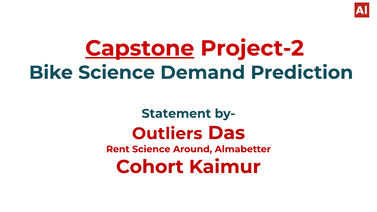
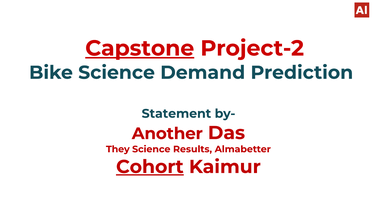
Outliers: Outliers -> Another
Rent: Rent -> They
Around: Around -> Results
Cohort underline: none -> present
